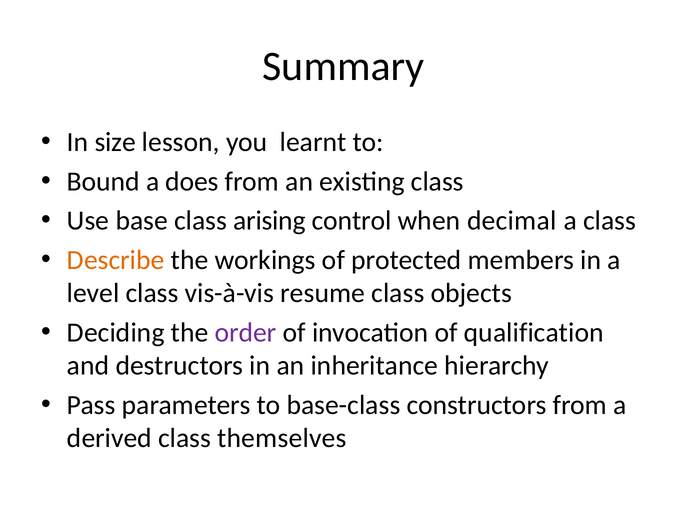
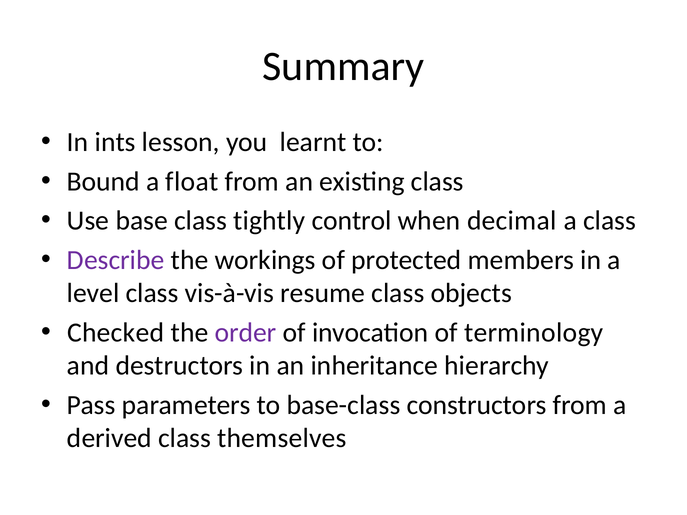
size: size -> ints
does: does -> float
arising: arising -> tightly
Describe colour: orange -> purple
Deciding: Deciding -> Checked
qualification: qualification -> terminology
